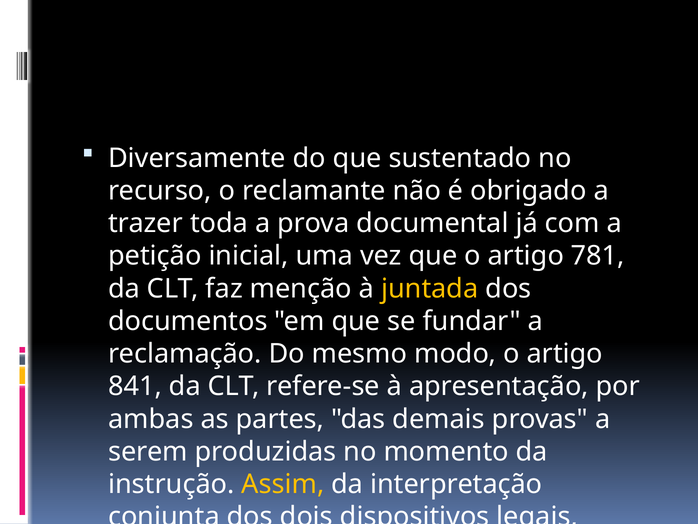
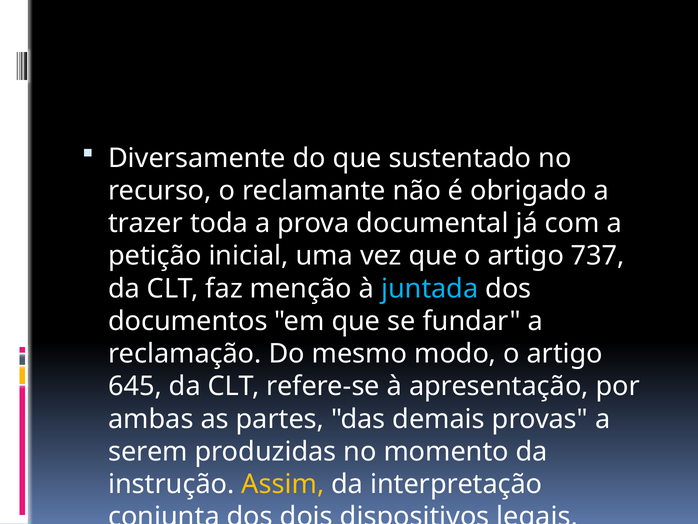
781: 781 -> 737
juntada colour: yellow -> light blue
841: 841 -> 645
